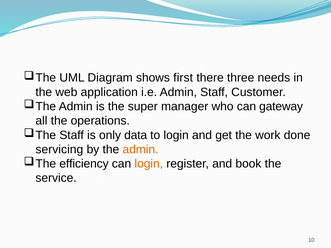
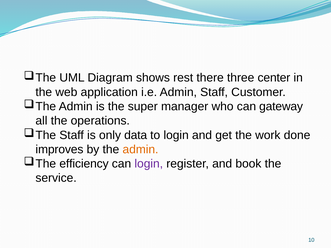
first: first -> rest
needs: needs -> center
servicing: servicing -> improves
login at (149, 164) colour: orange -> purple
